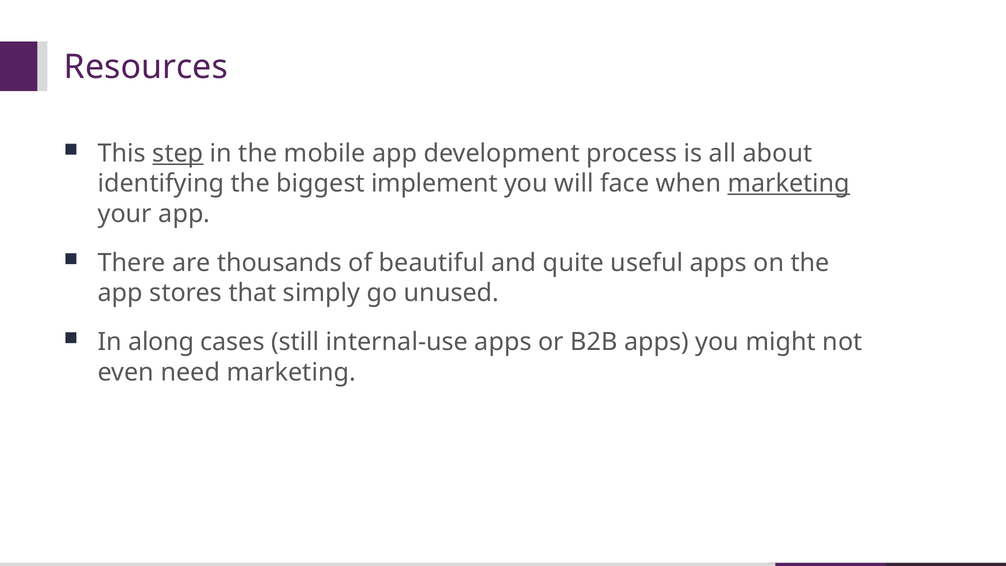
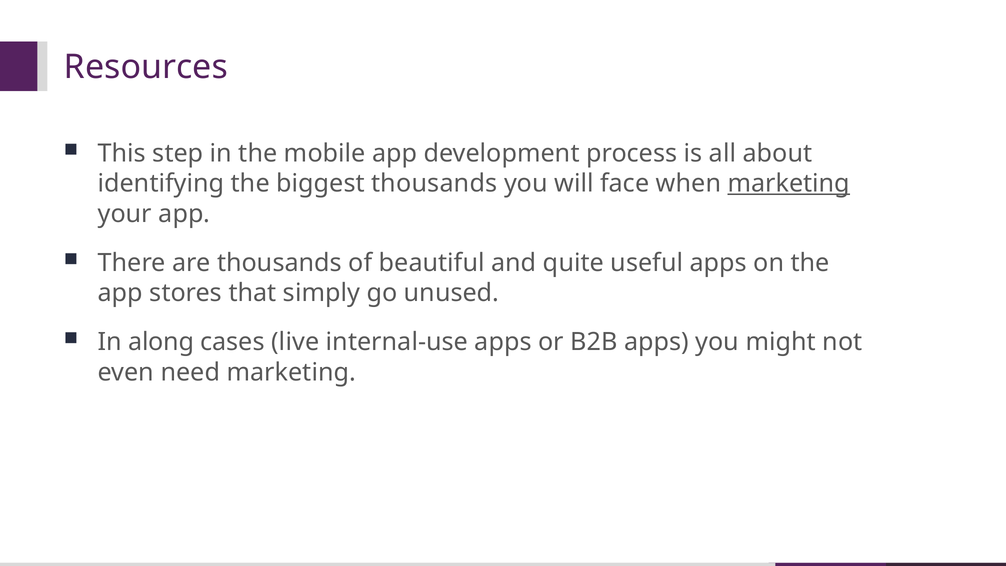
step underline: present -> none
biggest implement: implement -> thousands
still: still -> live
